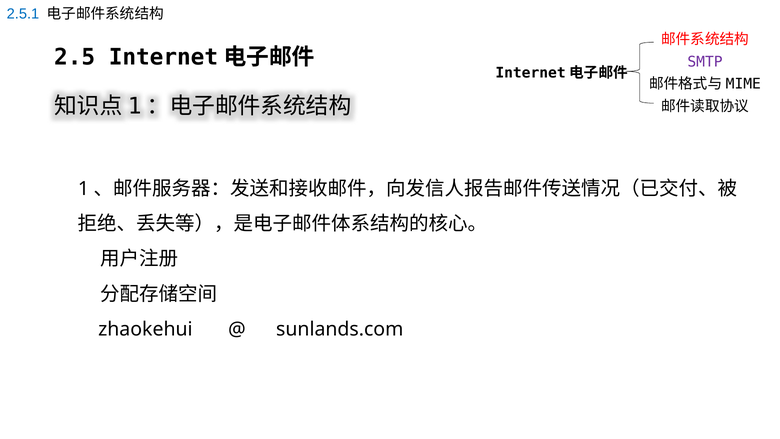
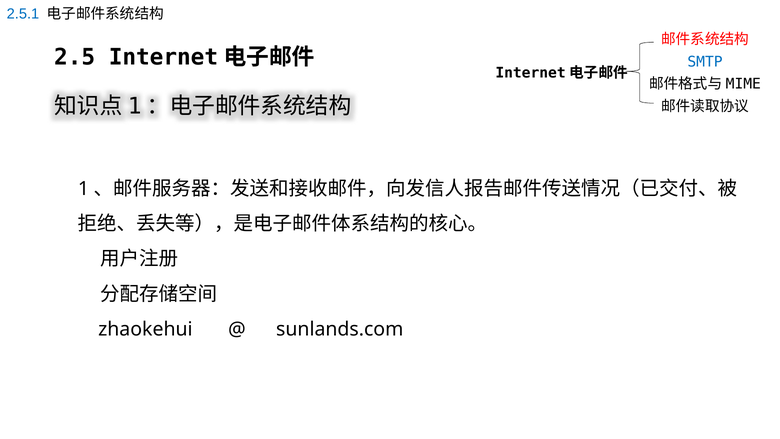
SMTP colour: purple -> blue
